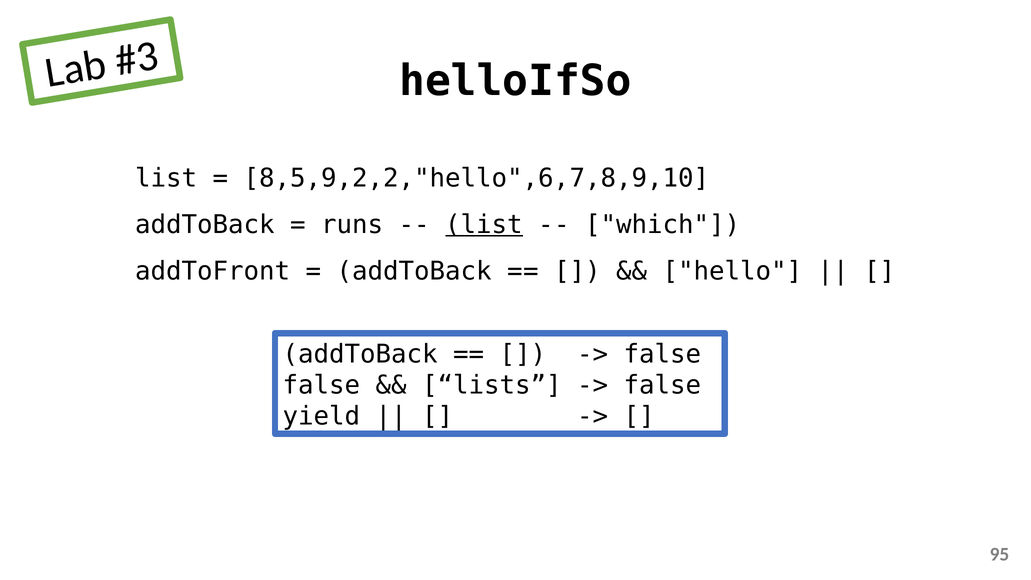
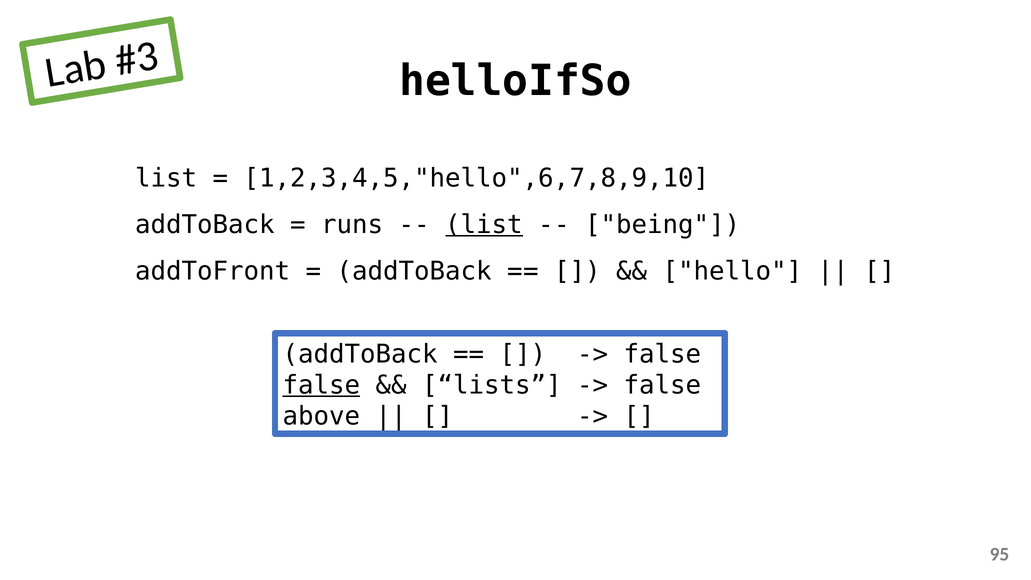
8,5,9,2,2,"hello",6,7,8,9,10: 8,5,9,2,2,"hello",6,7,8,9,10 -> 1,2,3,4,5,"hello",6,7,8,9,10
which: which -> being
false at (321, 385) underline: none -> present
yield: yield -> above
